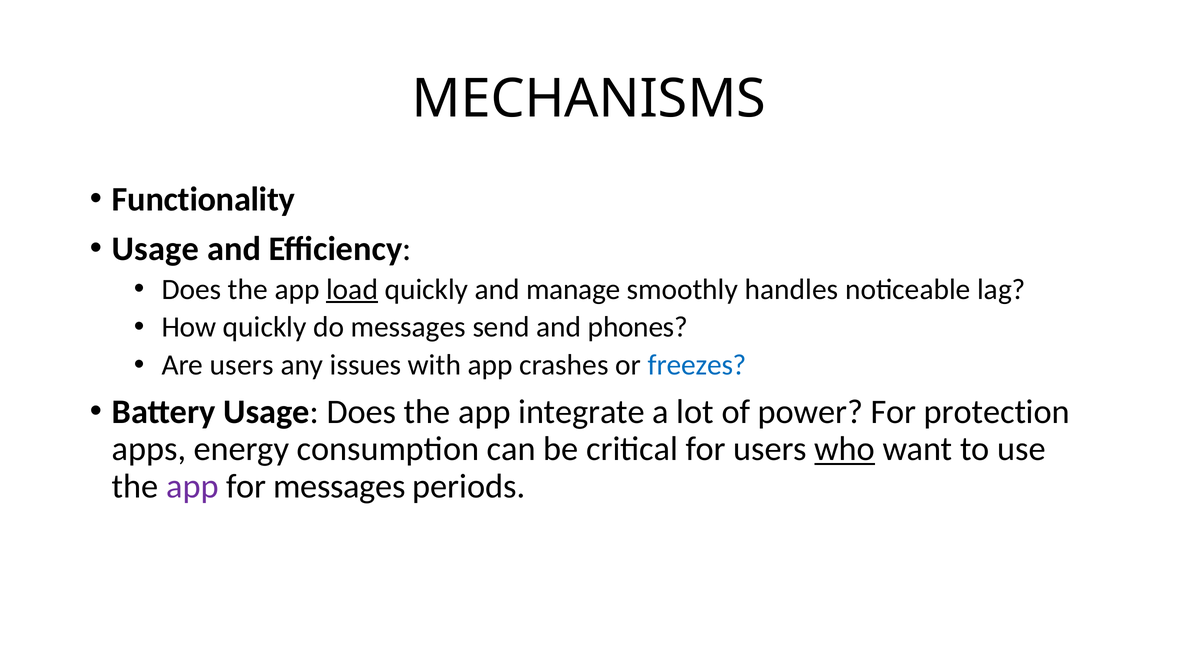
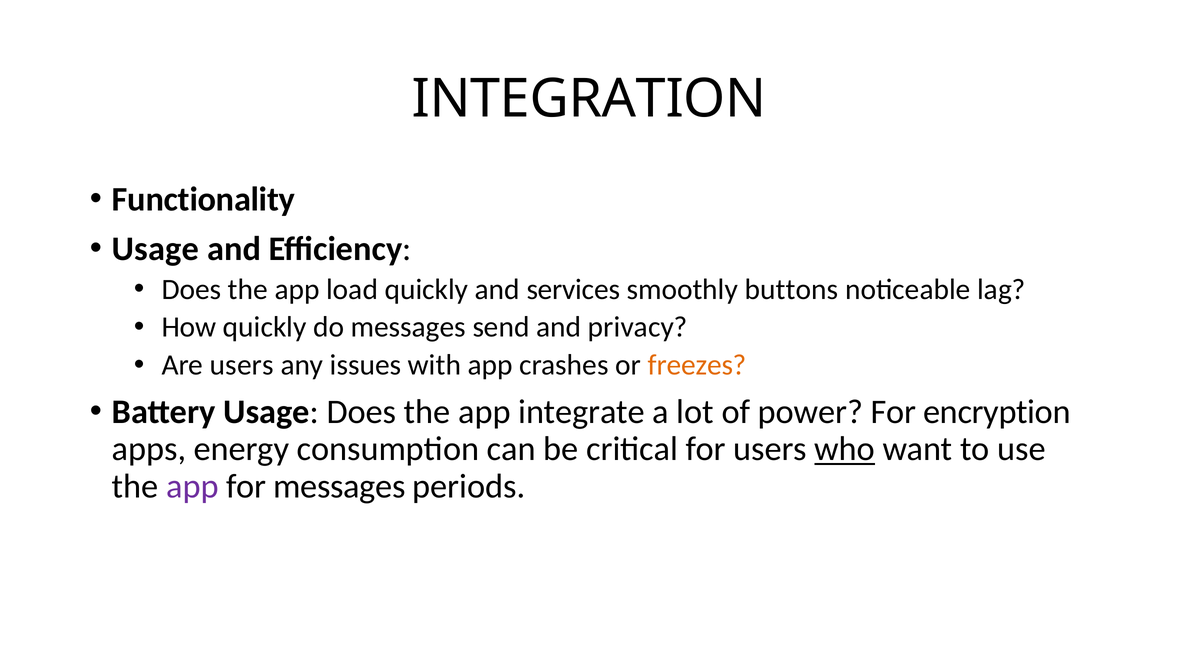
MECHANISMS: MECHANISMS -> INTEGRATION
load underline: present -> none
manage: manage -> services
handles: handles -> buttons
phones: phones -> privacy
freezes colour: blue -> orange
protection: protection -> encryption
